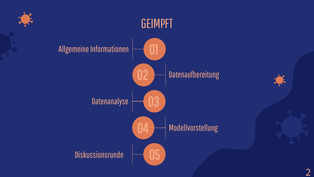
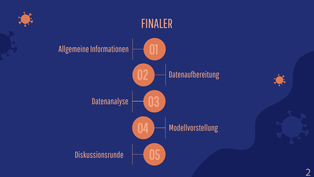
GEIMPFT: GEIMPFT -> FINALER
